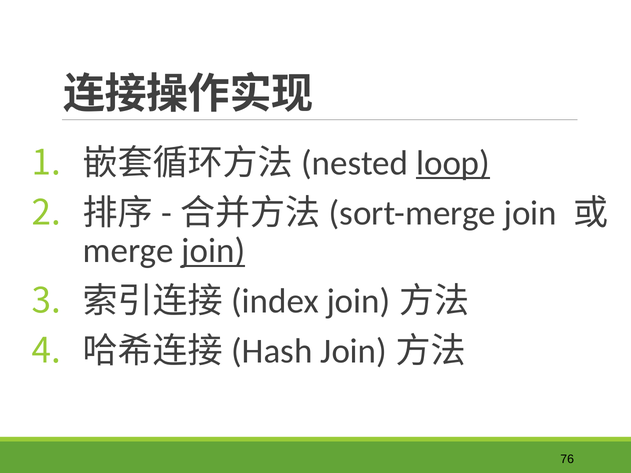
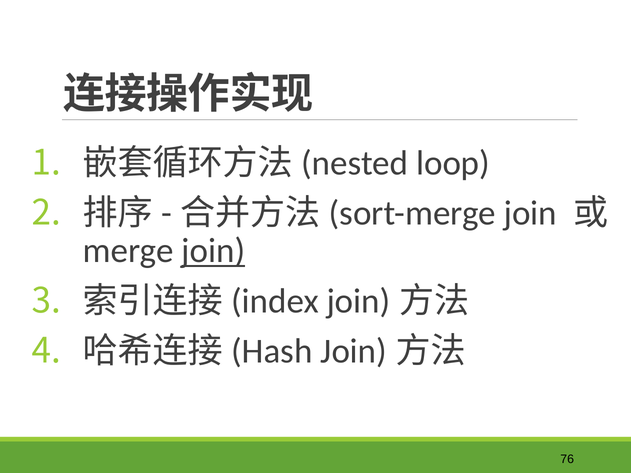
loop underline: present -> none
